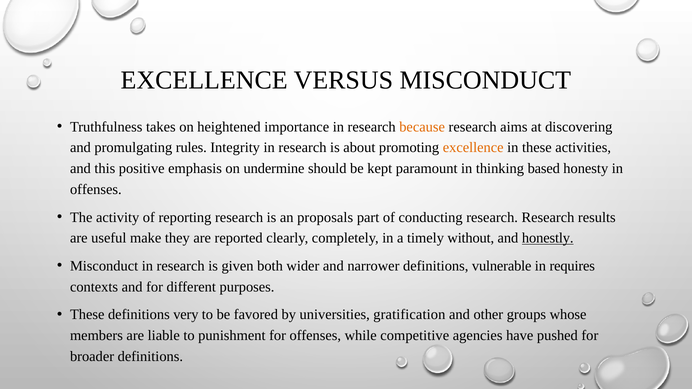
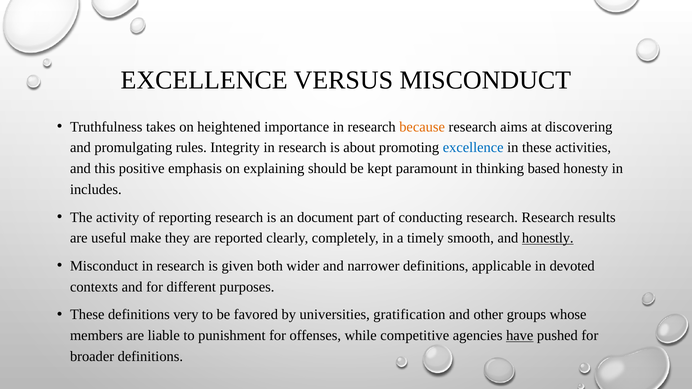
excellence at (473, 148) colour: orange -> blue
undermine: undermine -> explaining
offenses at (96, 189): offenses -> includes
proposals: proposals -> document
without: without -> smooth
vulnerable: vulnerable -> applicable
requires: requires -> devoted
have underline: none -> present
